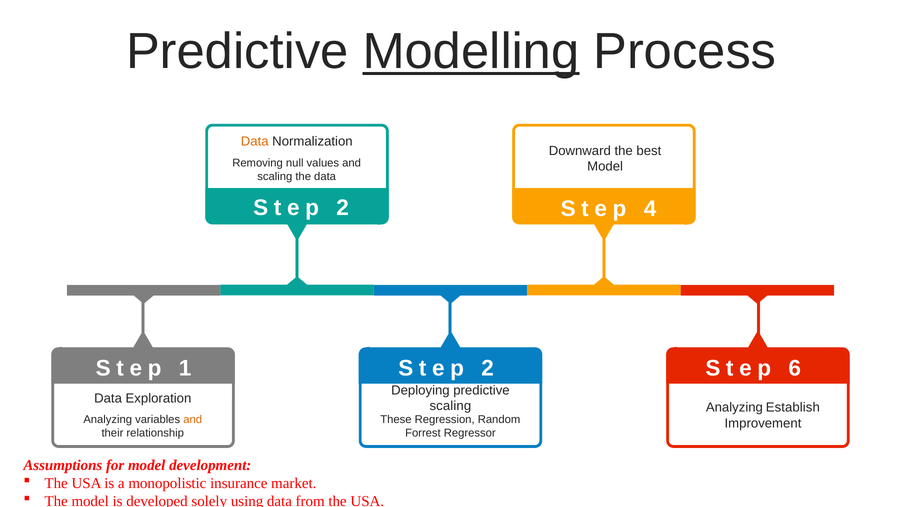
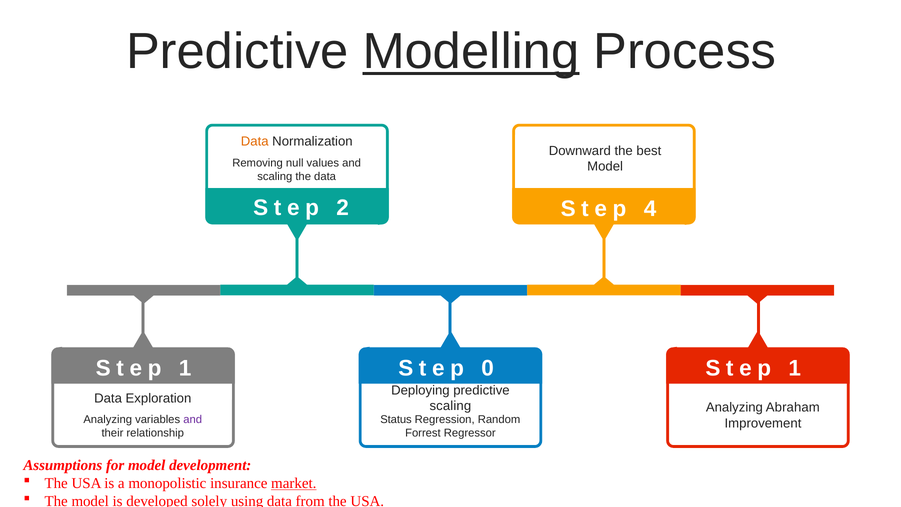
2 at (488, 368): 2 -> 0
6 at (795, 368): 6 -> 1
Establish: Establish -> Abraham
These: These -> Status
and at (193, 420) colour: orange -> purple
market underline: none -> present
